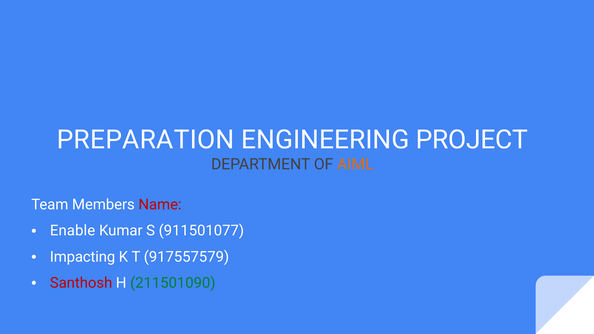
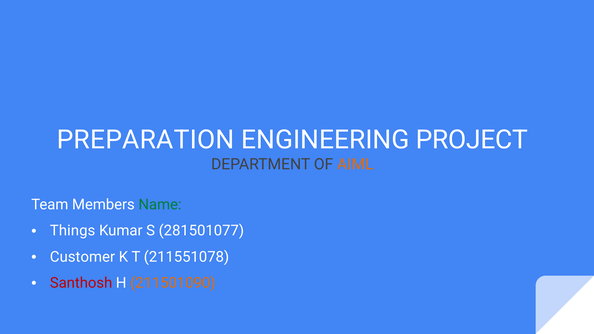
Name colour: red -> green
Enable: Enable -> Things
911501077: 911501077 -> 281501077
Impacting: Impacting -> Customer
917557579: 917557579 -> 211551078
211501090 colour: green -> orange
